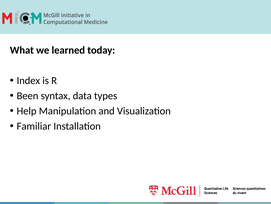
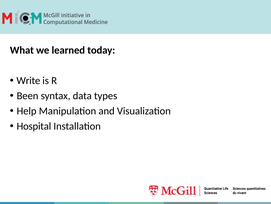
Index: Index -> Write
Familiar: Familiar -> Hospital
